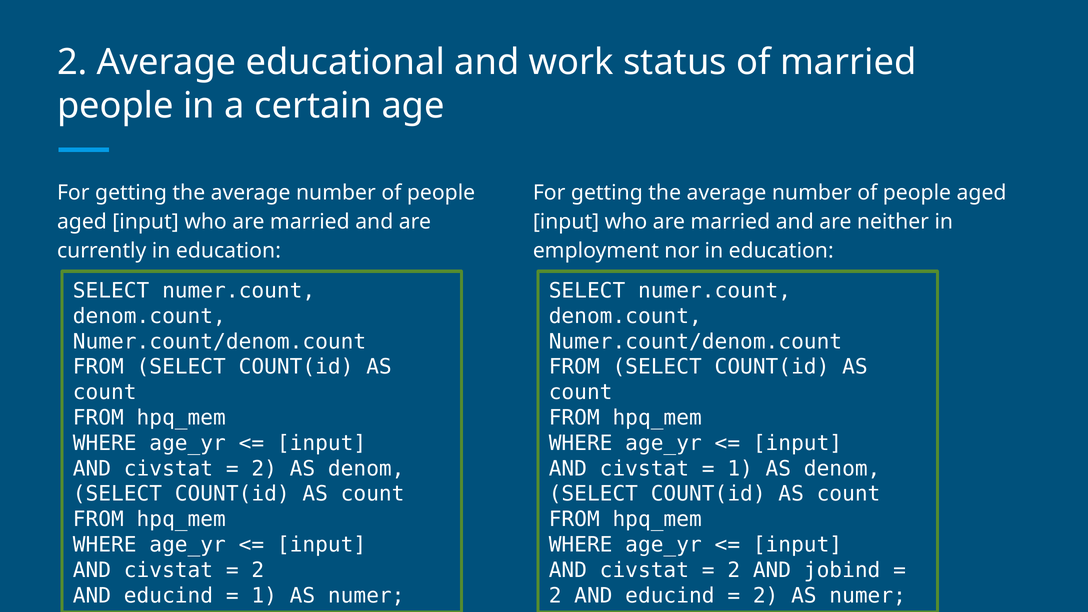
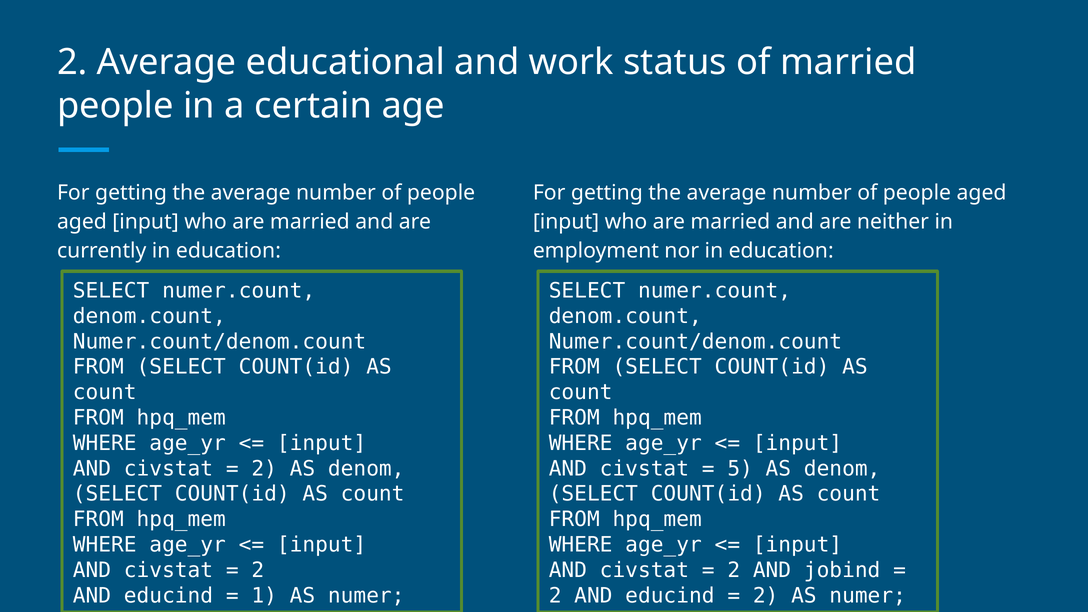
1 at (740, 469): 1 -> 5
